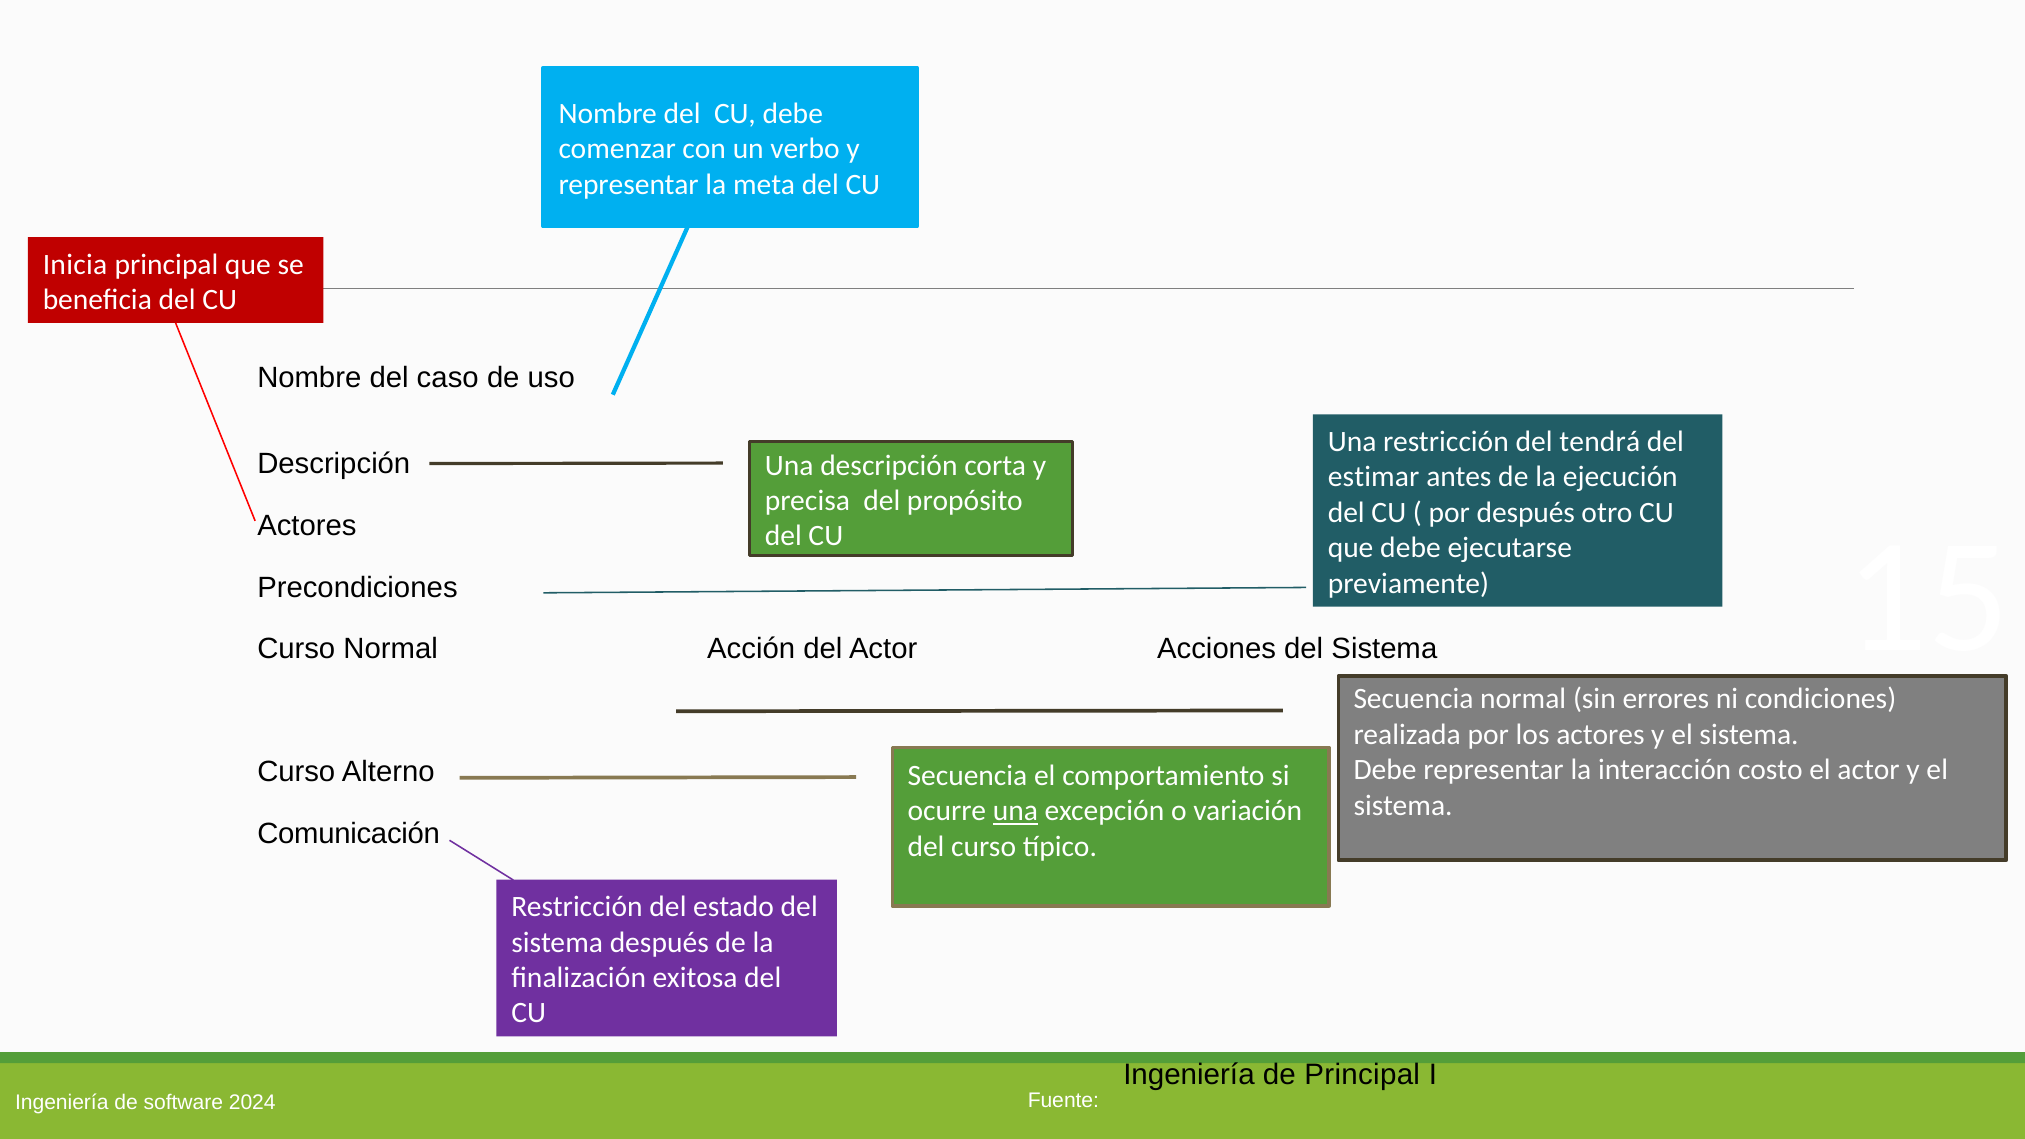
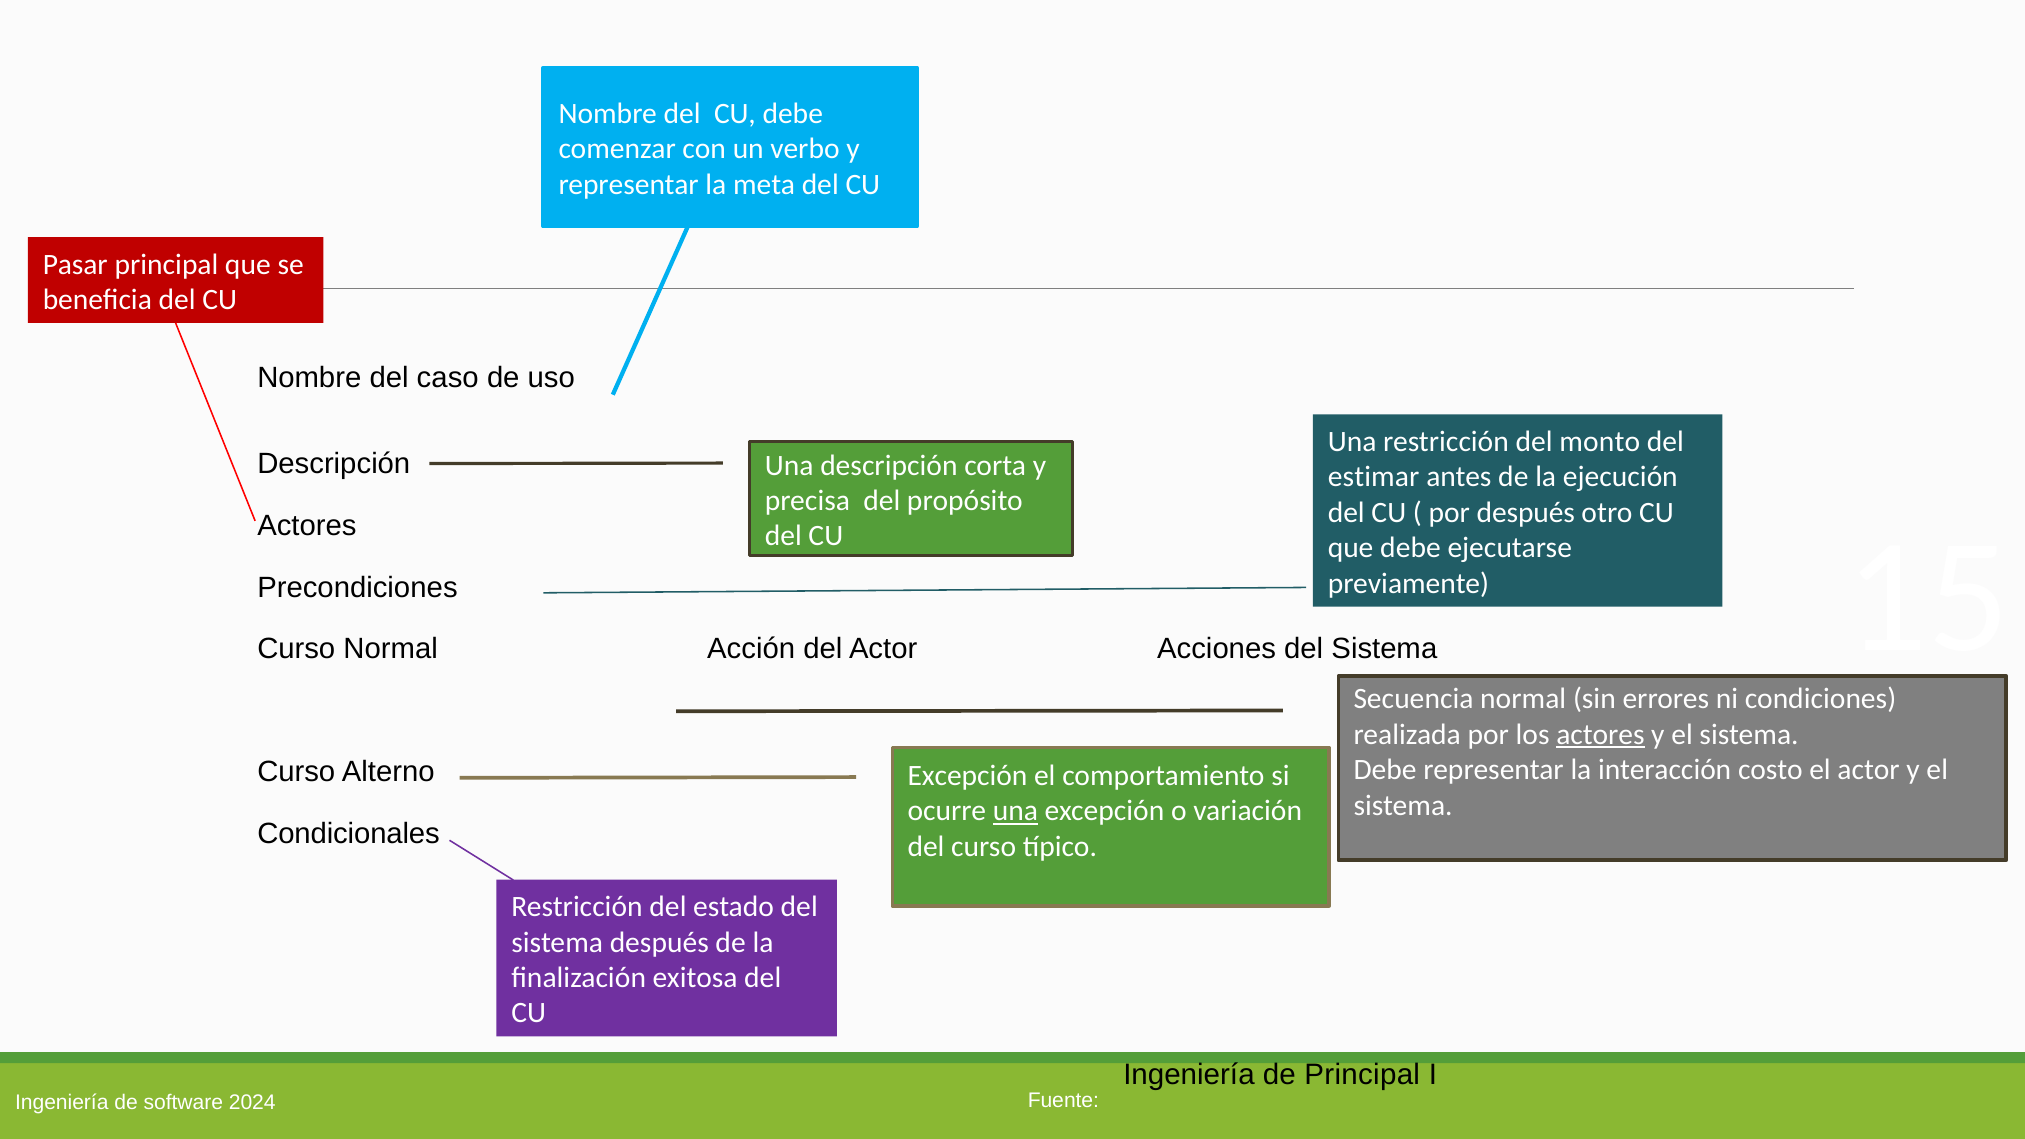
Inicia: Inicia -> Pasar
tendrá: tendrá -> monto
actores at (1600, 735) underline: none -> present
Secuencia at (967, 776): Secuencia -> Excepción
Comunicación: Comunicación -> Condicionales
